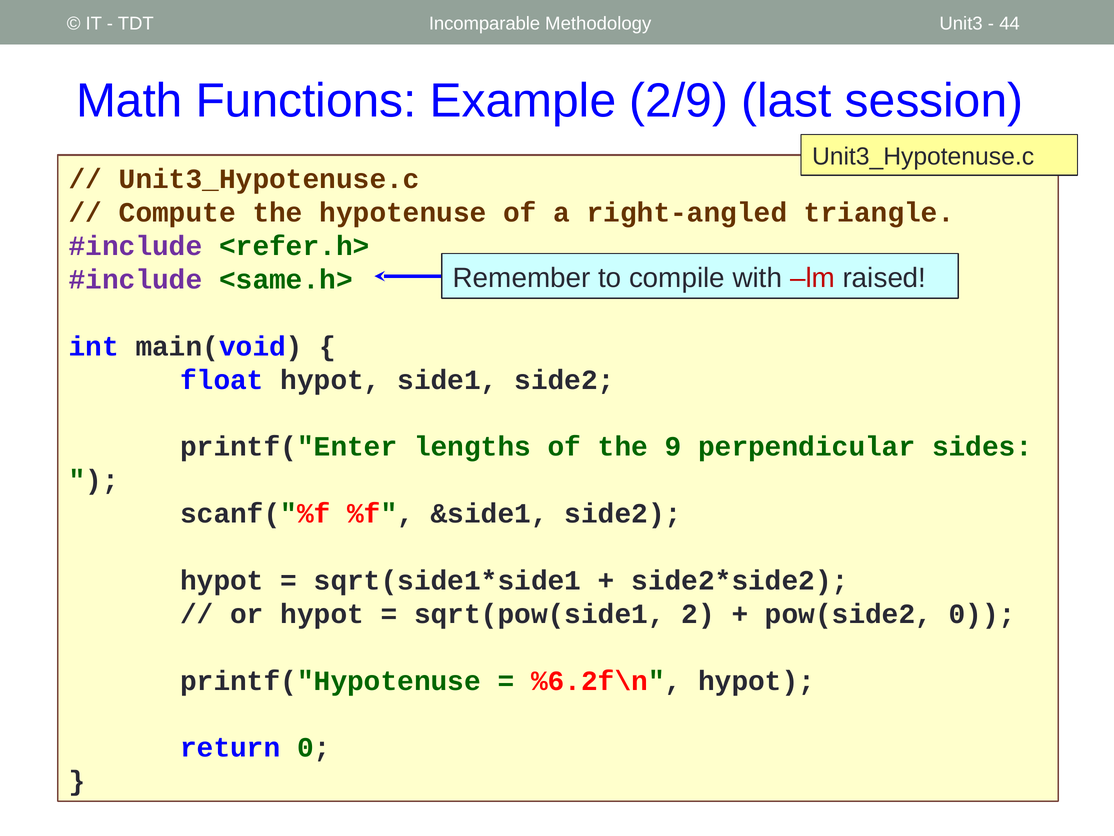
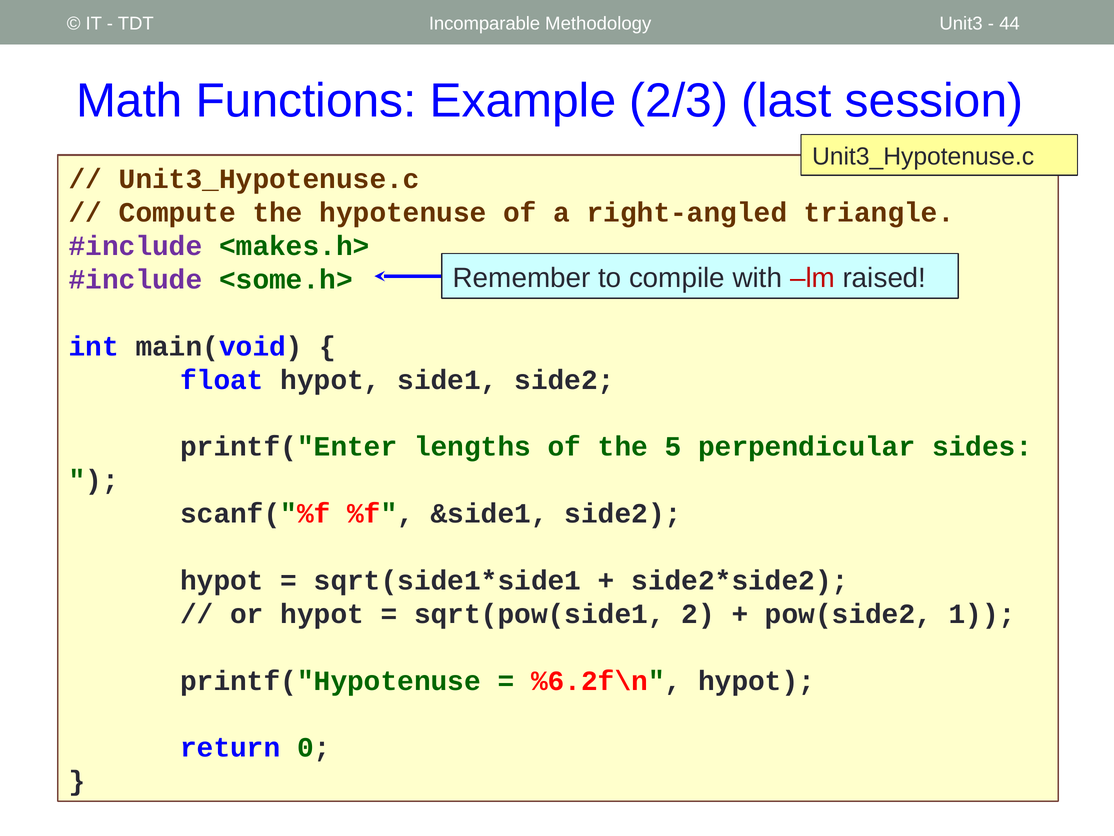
2/9: 2/9 -> 2/3
<refer.h>: <refer.h> -> <makes.h>
<same.h>: <same.h> -> <some.h>
9: 9 -> 5
pow(side2 0: 0 -> 1
